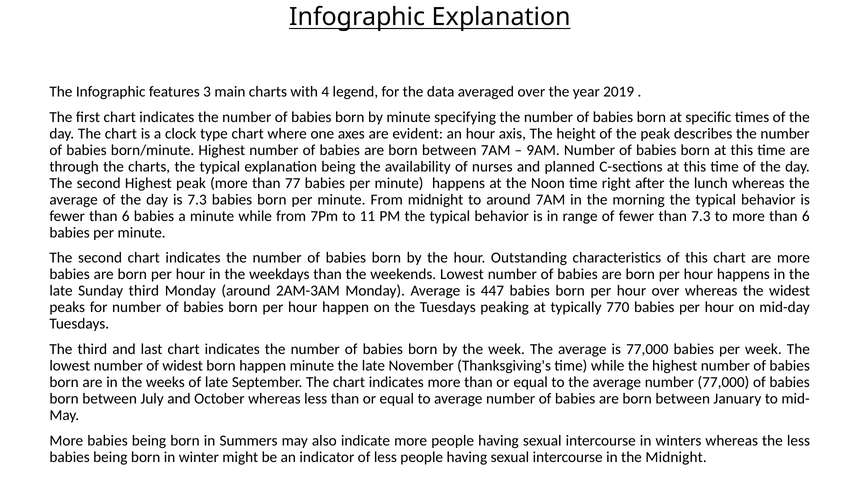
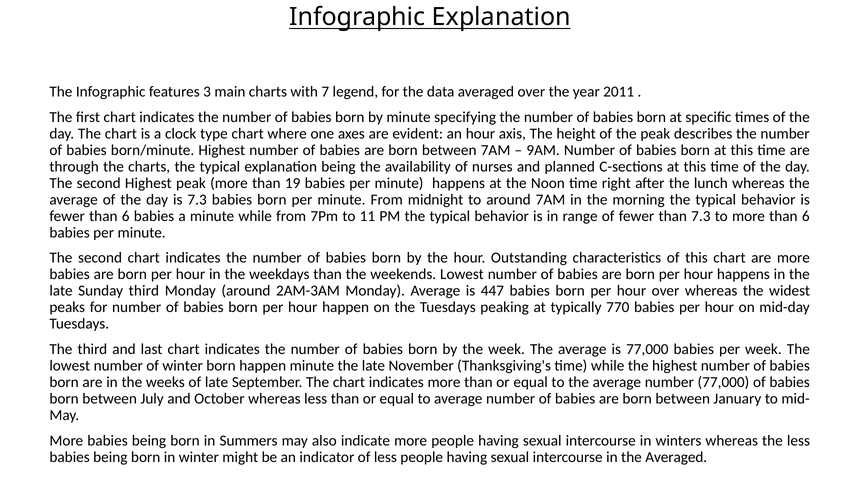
4: 4 -> 7
2019: 2019 -> 2011
77: 77 -> 19
of widest: widest -> winter
the Midnight: Midnight -> Averaged
